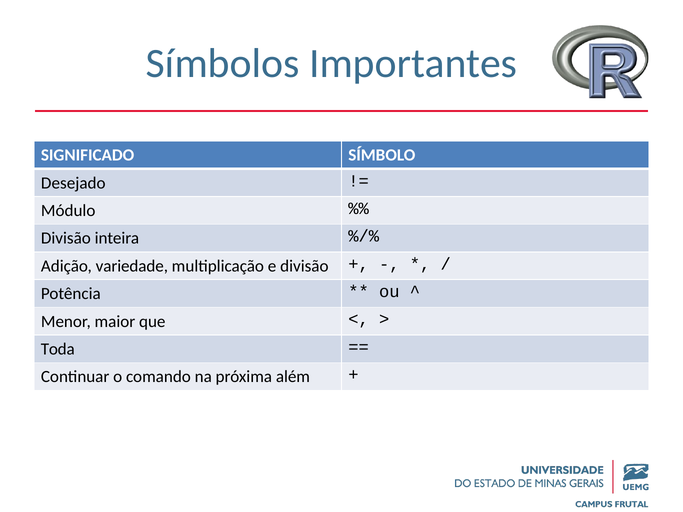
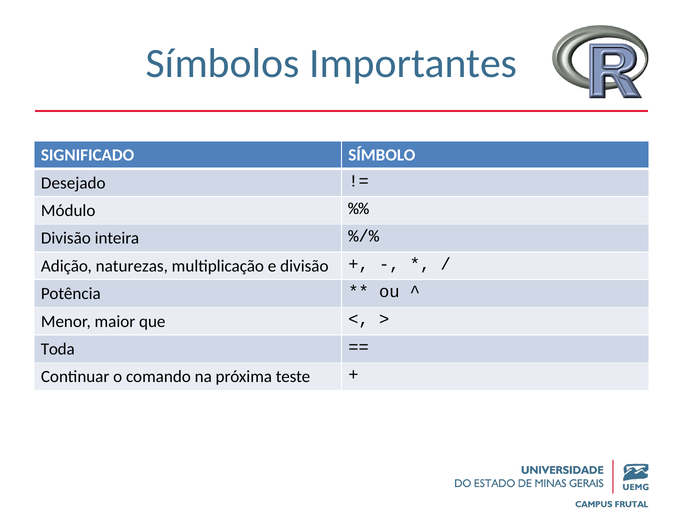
variedade: variedade -> naturezas
além: além -> teste
